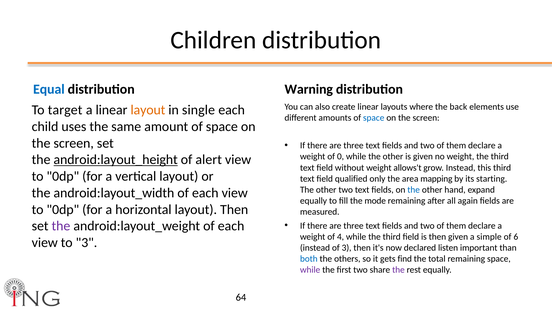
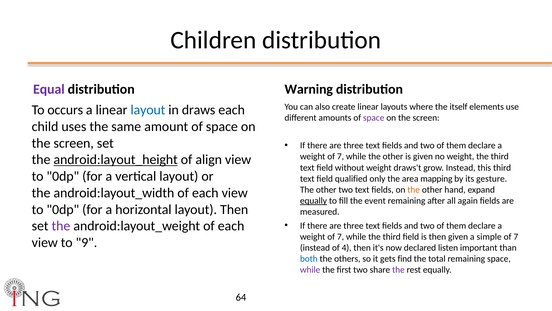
Equal colour: blue -> purple
back: back -> itself
target: target -> occurs
layout at (148, 110) colour: orange -> blue
single: single -> draws
space at (374, 118) colour: blue -> purple
0 at (341, 156): 0 -> 7
alert: alert -> align
allows't: allows't -> draws't
starting: starting -> gesture
the at (414, 189) colour: blue -> orange
equally at (314, 200) underline: none -> present
mode: mode -> event
4 at (341, 236): 4 -> 7
6 at (516, 236): 6 -> 7
to 3: 3 -> 9
of 3: 3 -> 4
